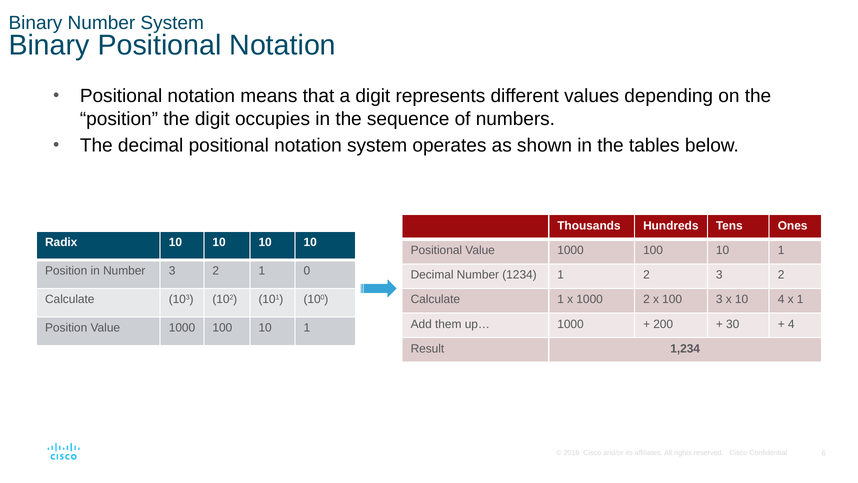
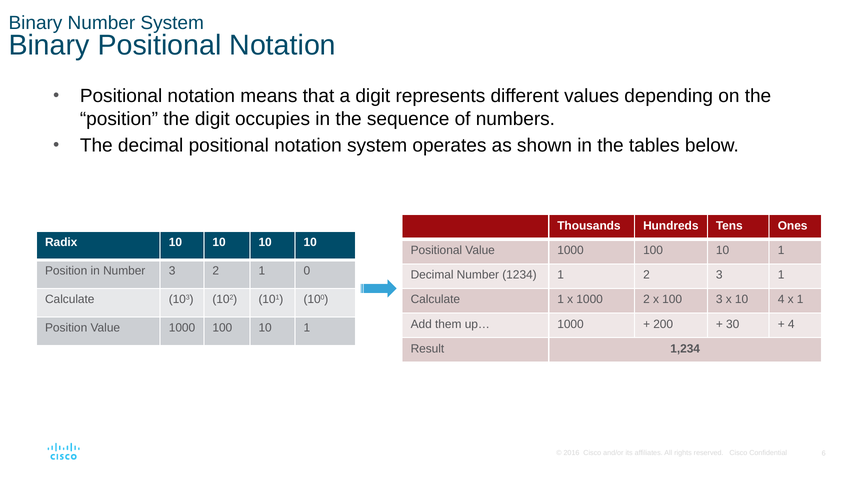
2 3 2: 2 -> 1
